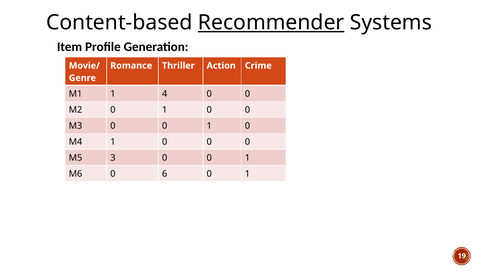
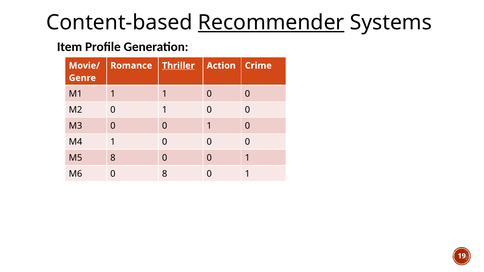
Thriller underline: none -> present
1 4: 4 -> 1
M5 3: 3 -> 8
0 6: 6 -> 8
